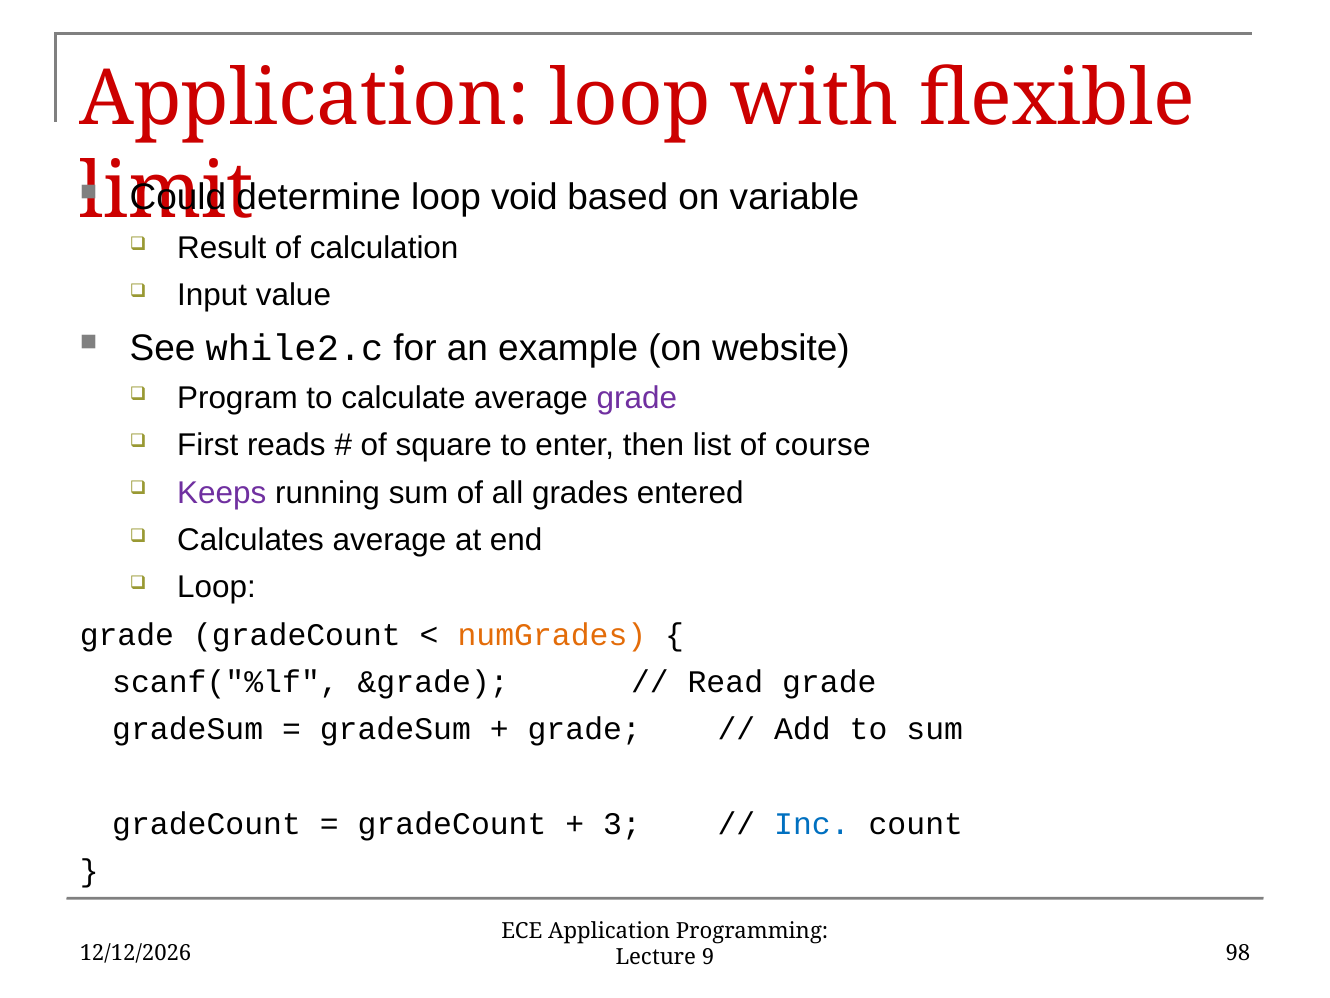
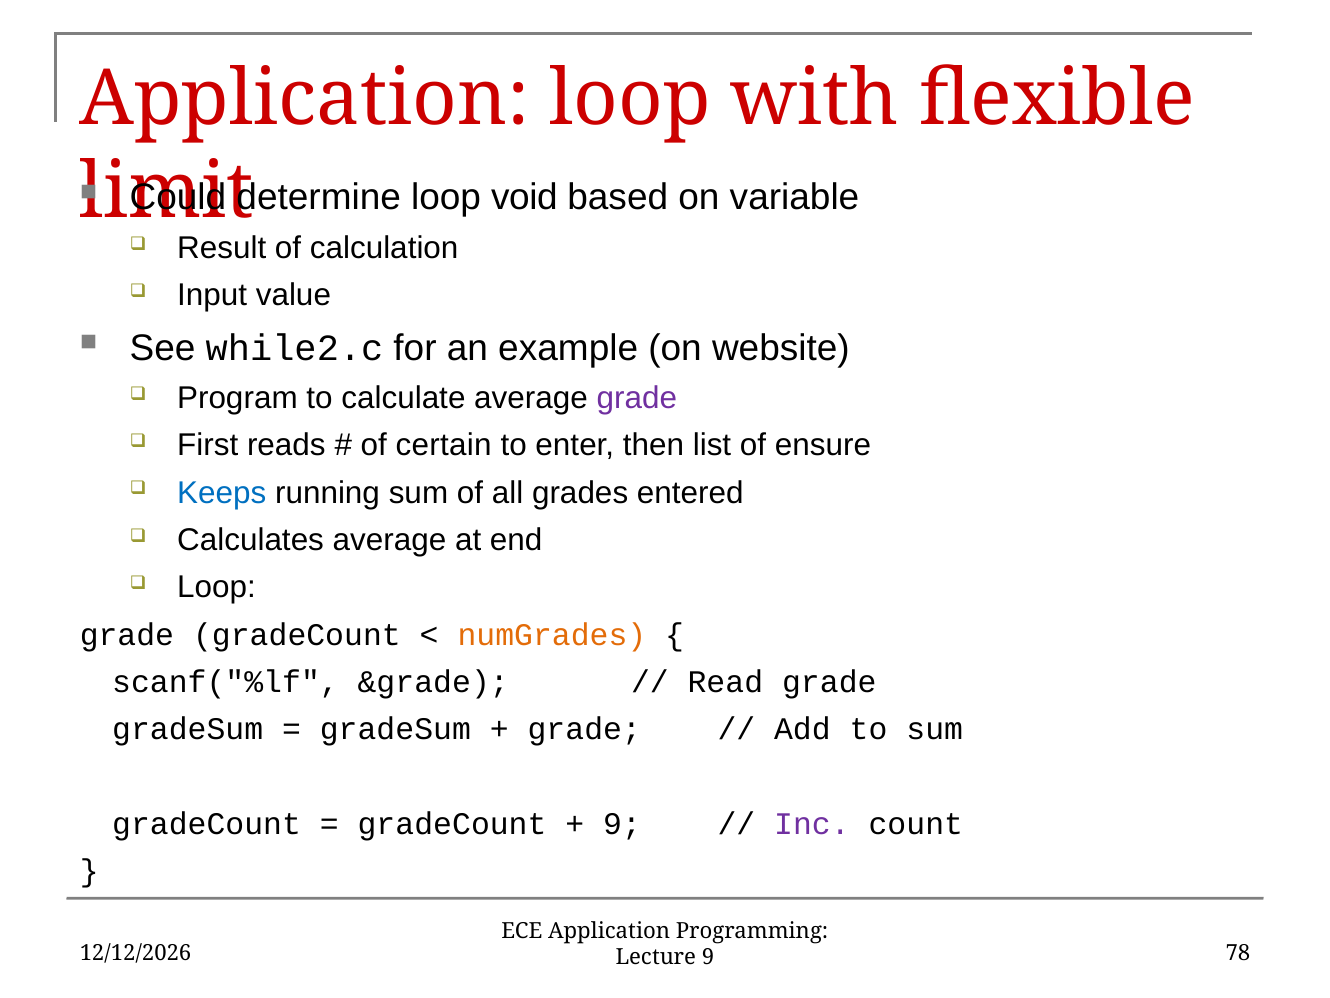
square: square -> certain
course: course -> ensure
Keeps colour: purple -> blue
3 at (622, 823): 3 -> 9
Inc colour: blue -> purple
98: 98 -> 78
